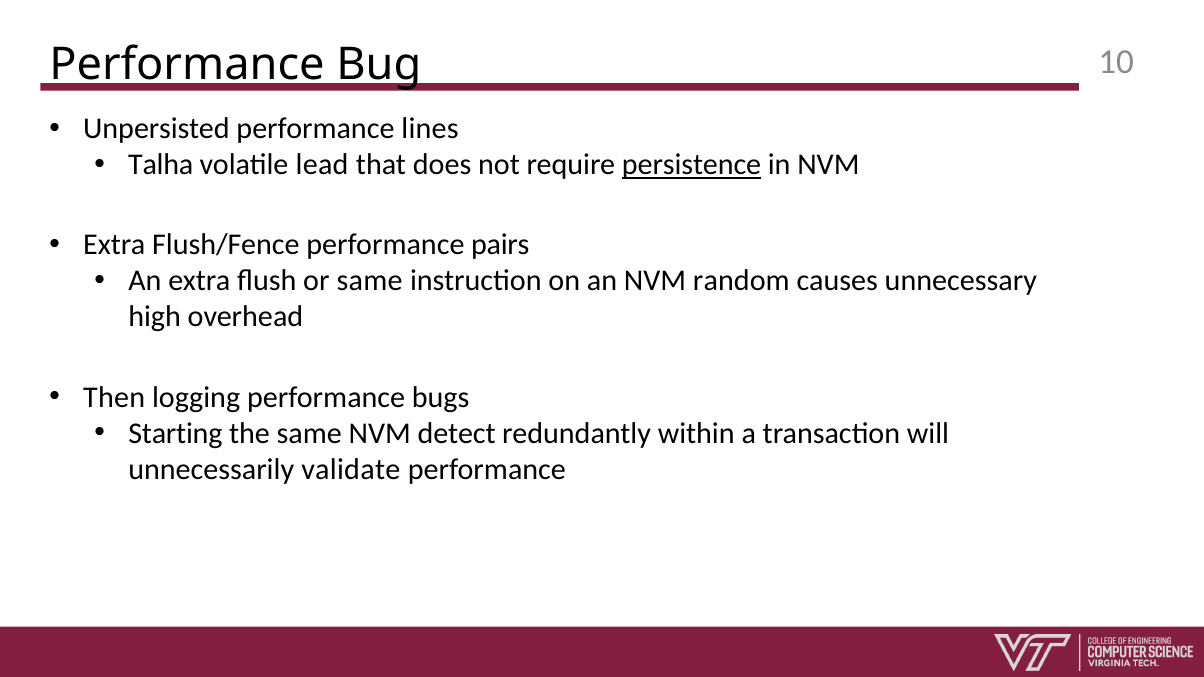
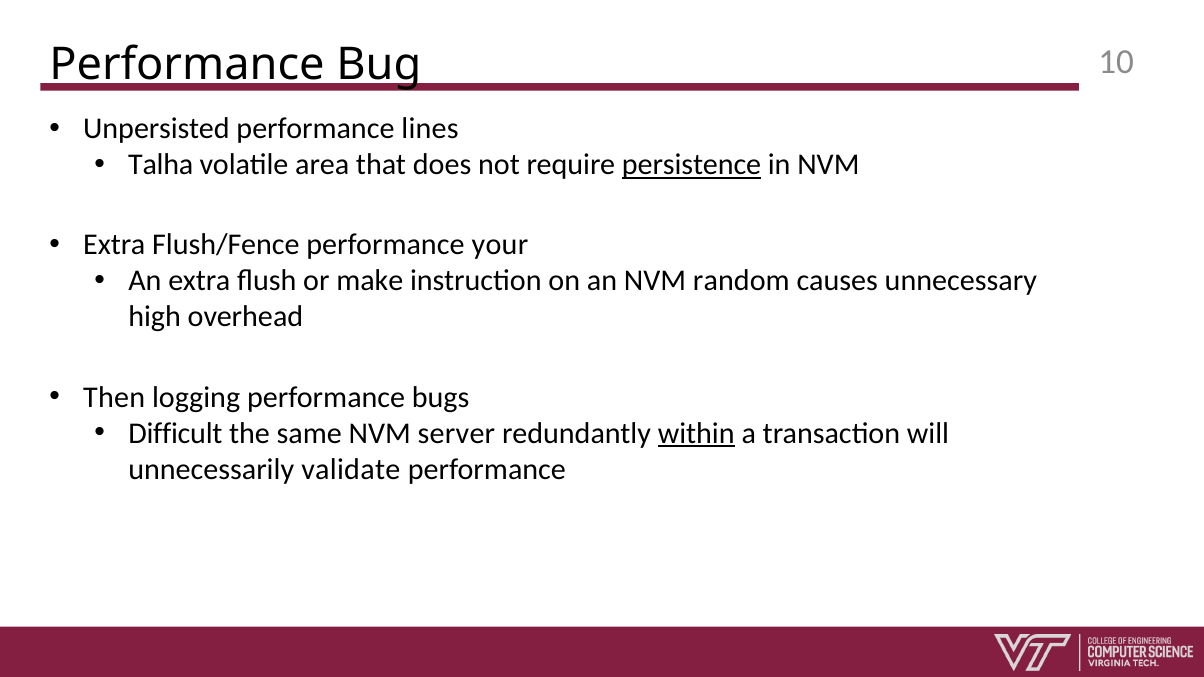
lead: lead -> area
pairs: pairs -> your
or same: same -> make
Starting: Starting -> Difficult
detect: detect -> server
within underline: none -> present
